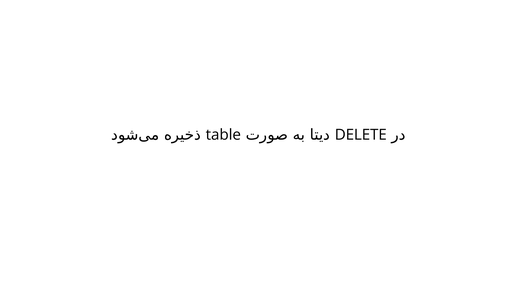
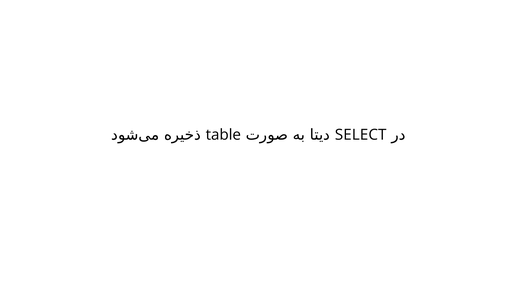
DELETE: DELETE -> SELECT
